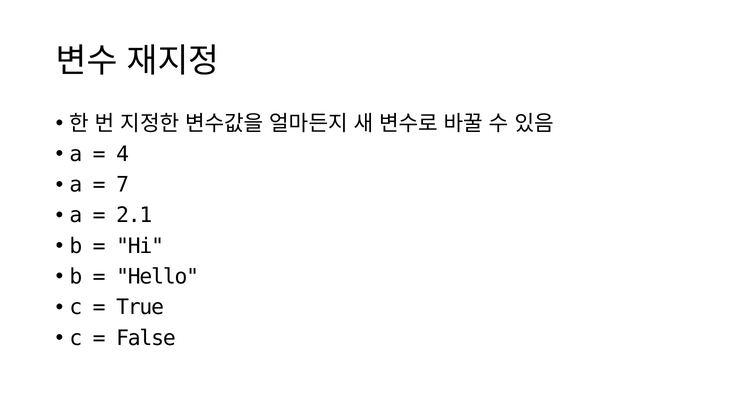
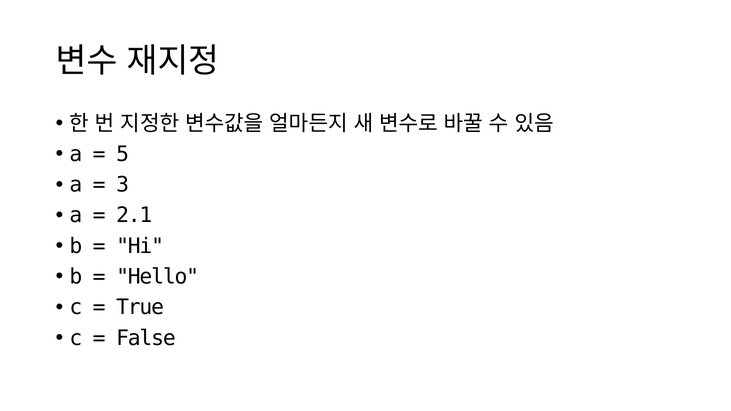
4: 4 -> 5
7: 7 -> 3
